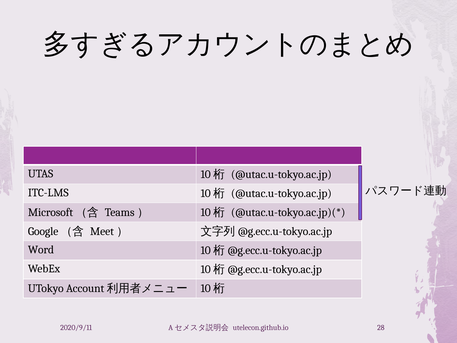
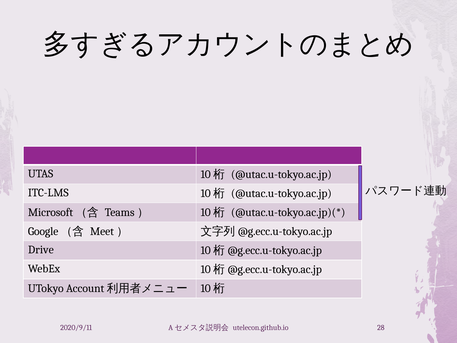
Word: Word -> Drive
